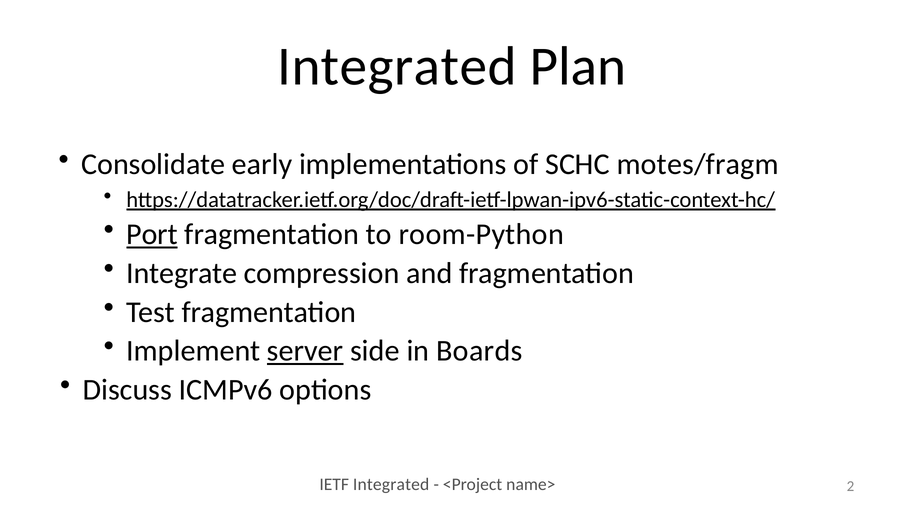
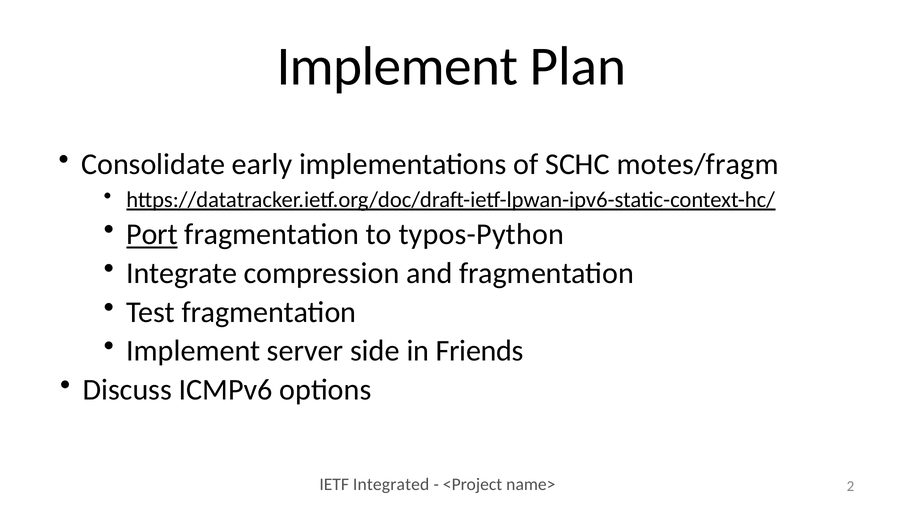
Integrated at (397, 67): Integrated -> Implement
room-Python: room-Python -> typos-Python
server underline: present -> none
Boards: Boards -> Friends
